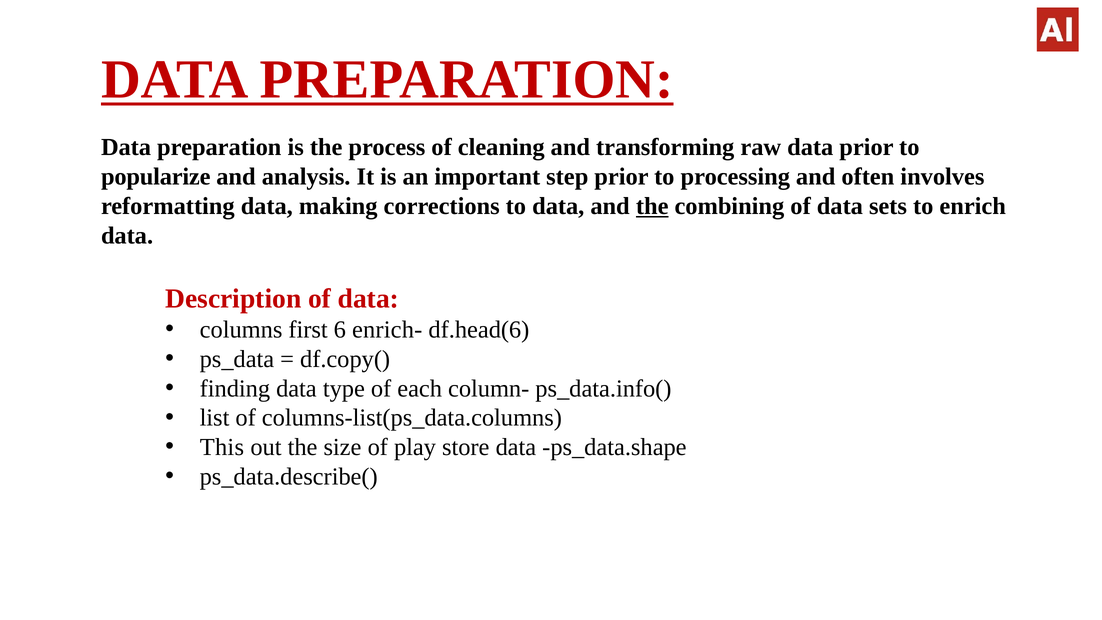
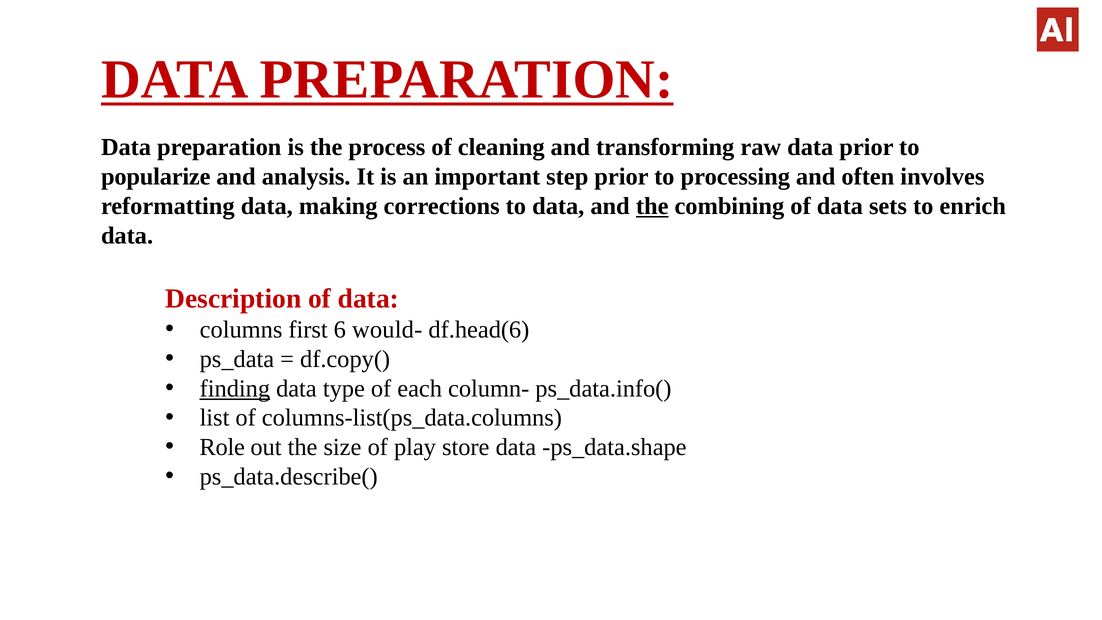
enrich-: enrich- -> would-
finding underline: none -> present
This: This -> Role
